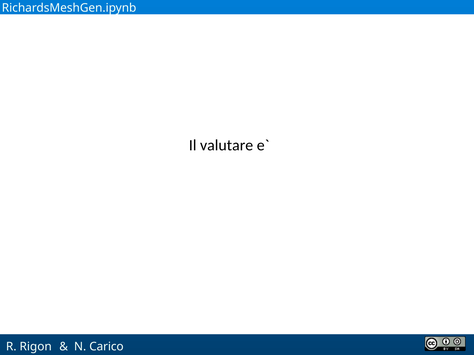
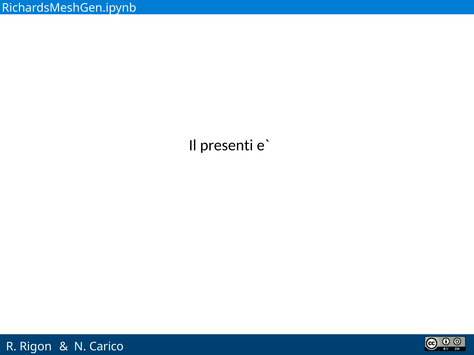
valutare: valutare -> presenti
